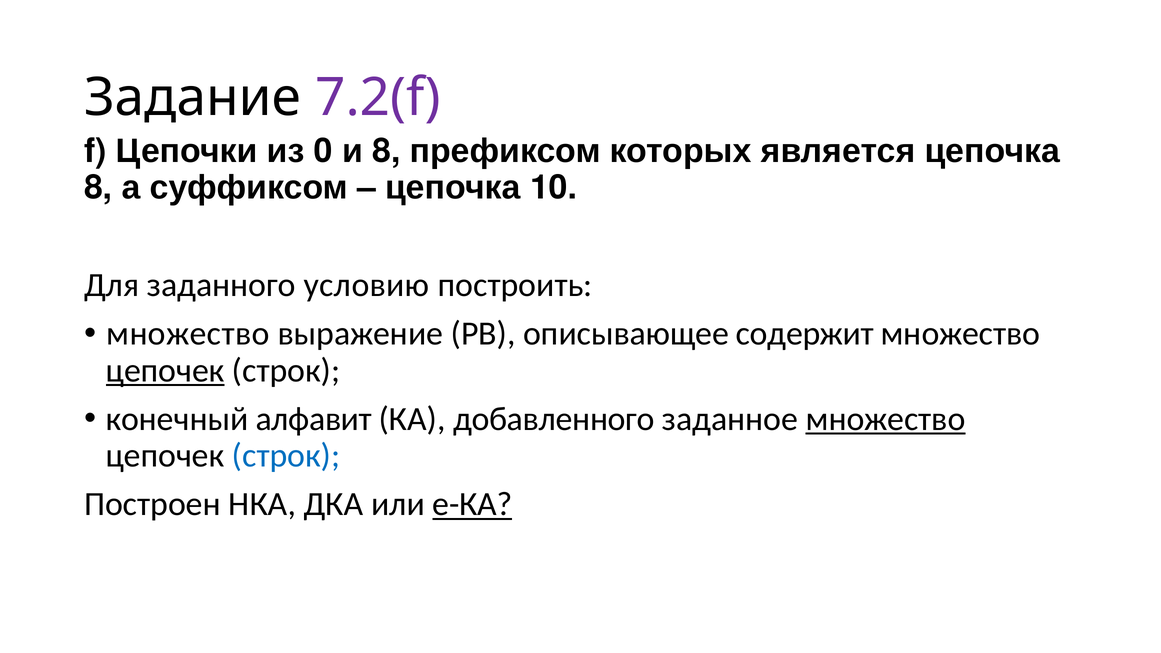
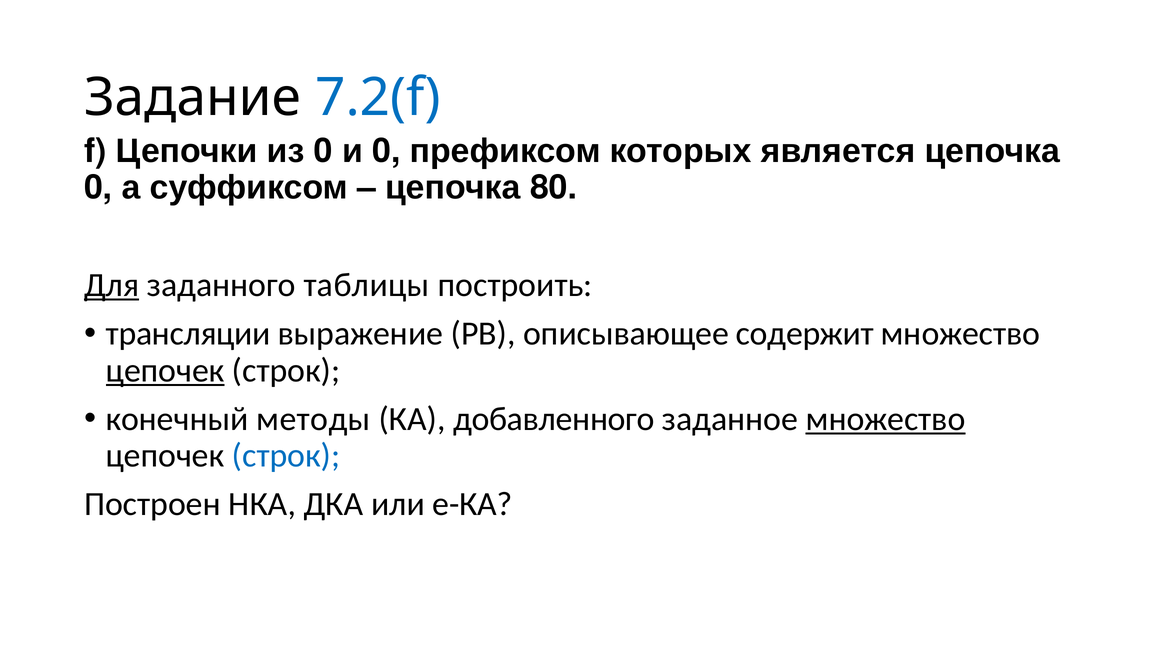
7.2(f colour: purple -> blue
0 8: 8 -> 0
8 at (98, 188): 8 -> 0
10: 10 -> 80
Для underline: none -> present
условию: условию -> таблицы
множество at (188, 334): множество -> трансляции
алфавит: алфавит -> методы
e-КА underline: present -> none
